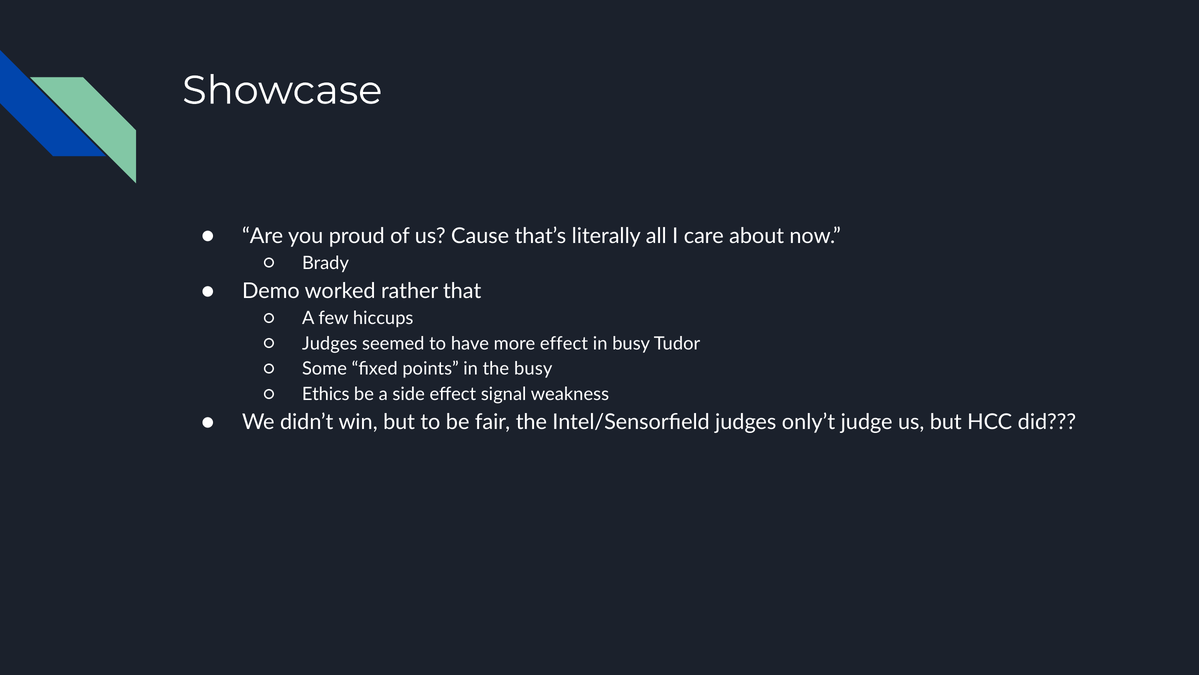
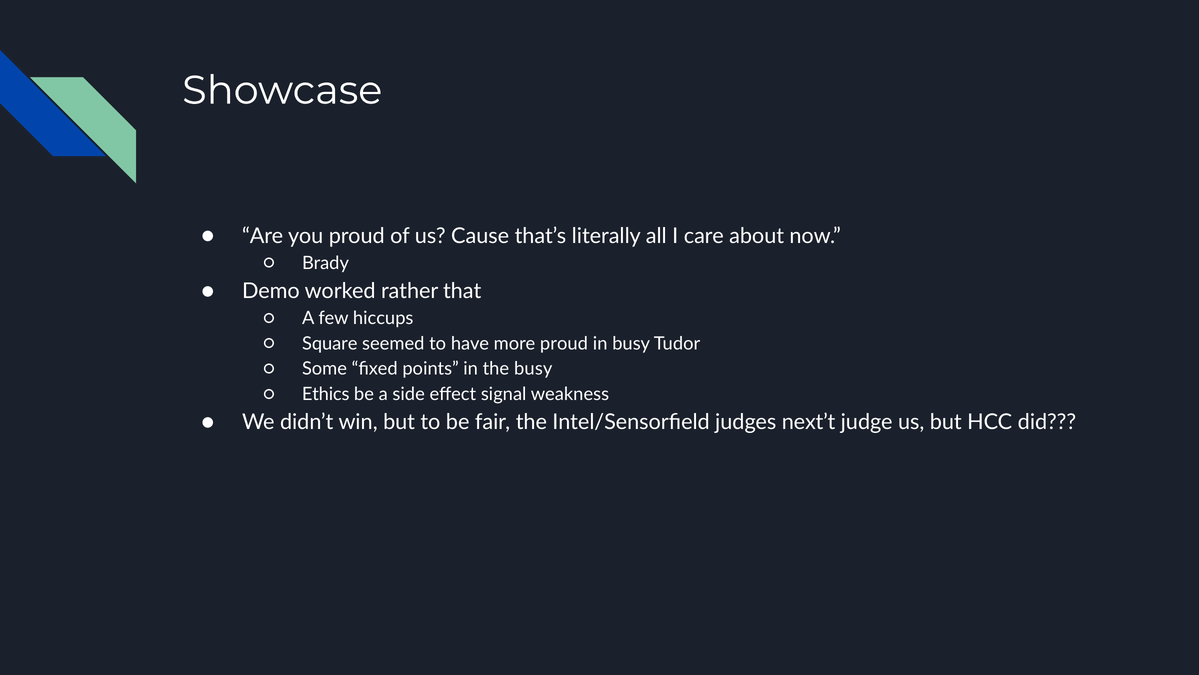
Judges at (330, 343): Judges -> Square
more effect: effect -> proud
only’t: only’t -> next’t
